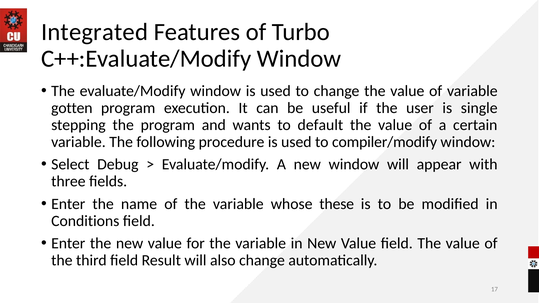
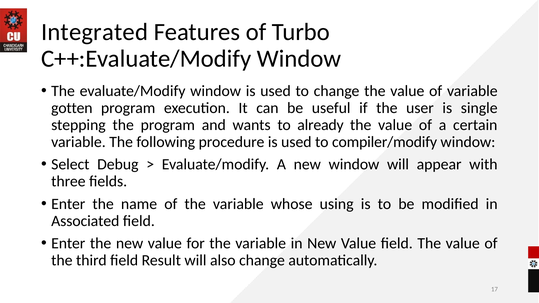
default: default -> already
these: these -> using
Conditions: Conditions -> Associated
